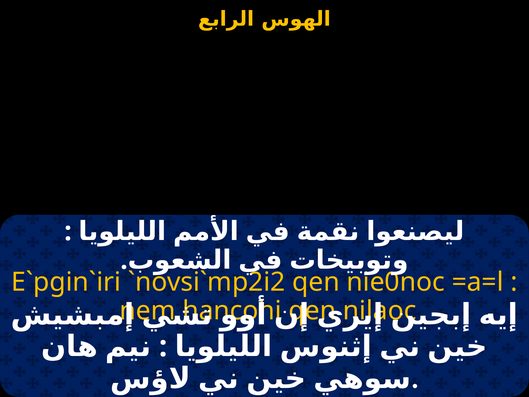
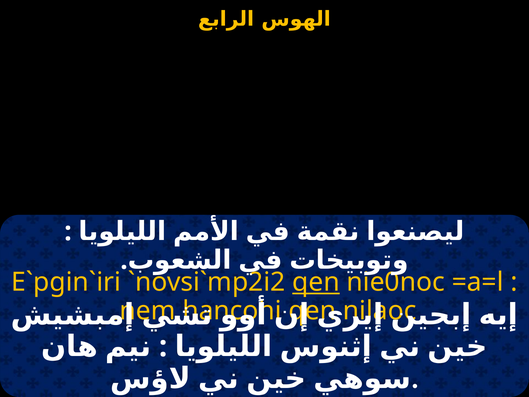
qen at (316, 282) underline: none -> present
